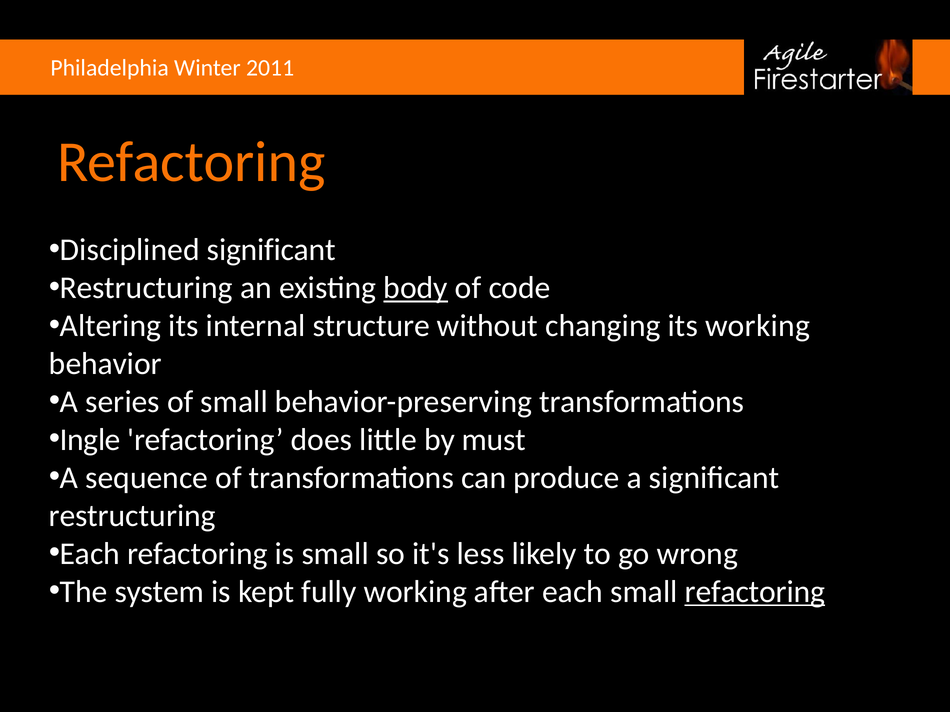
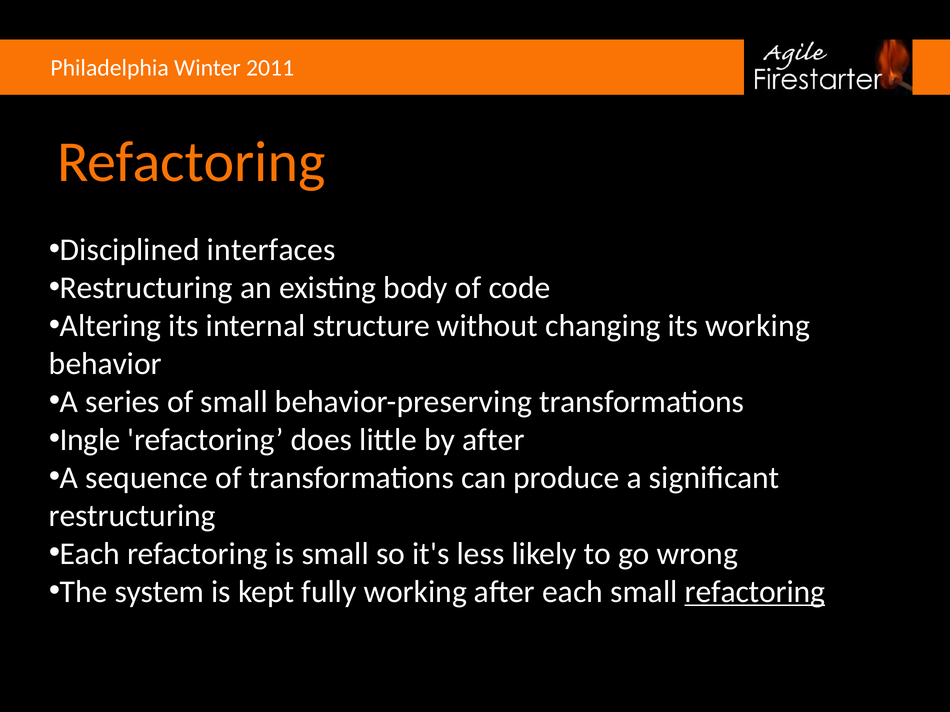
Disciplined significant: significant -> interfaces
body underline: present -> none
by must: must -> after
